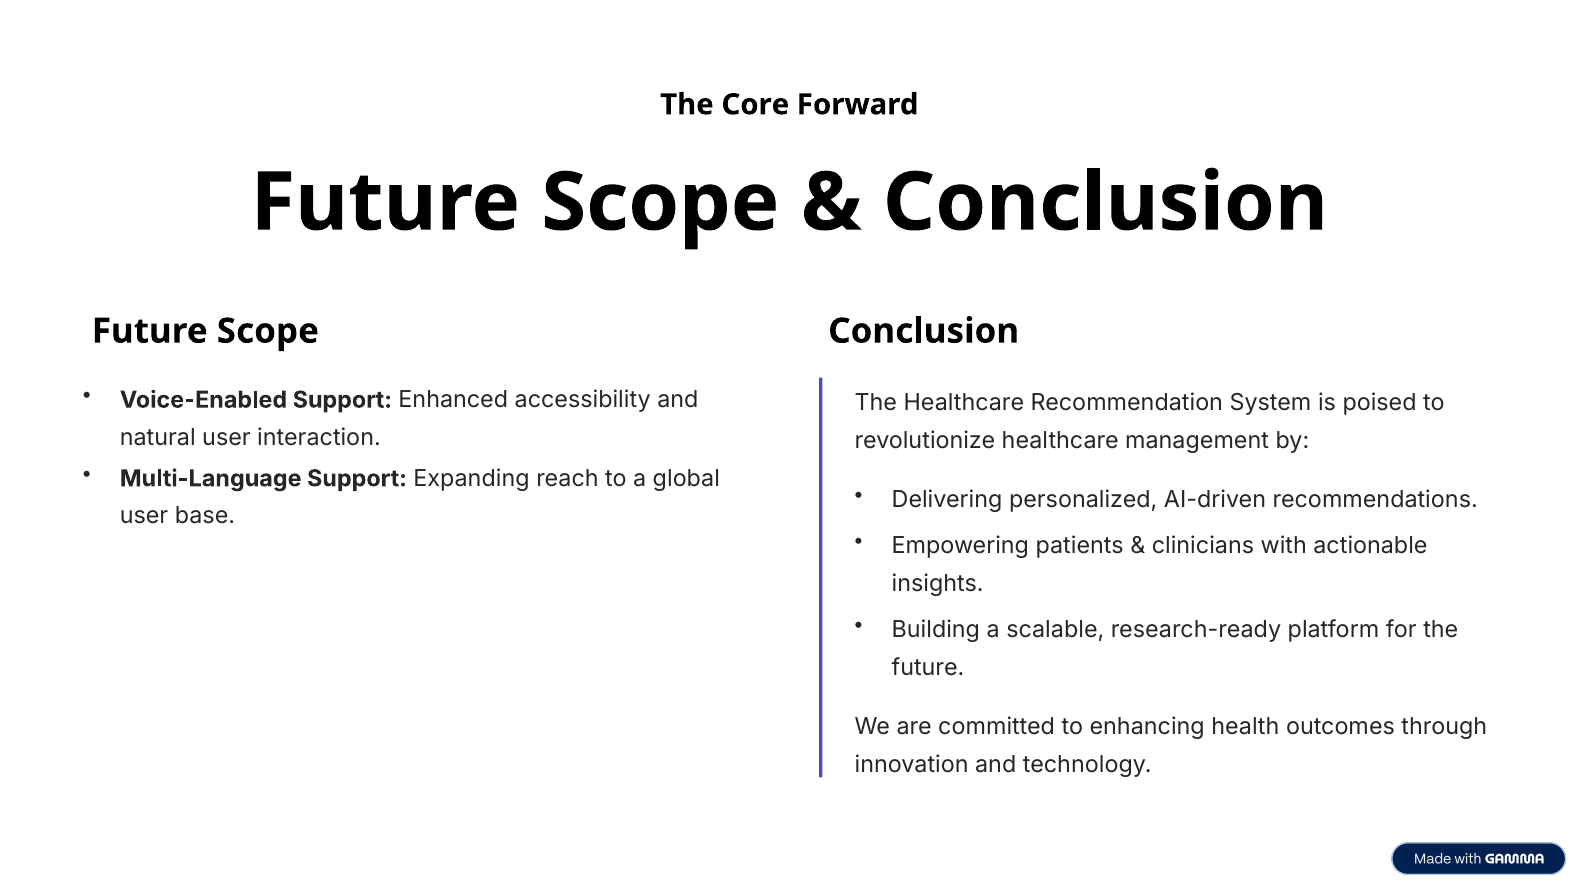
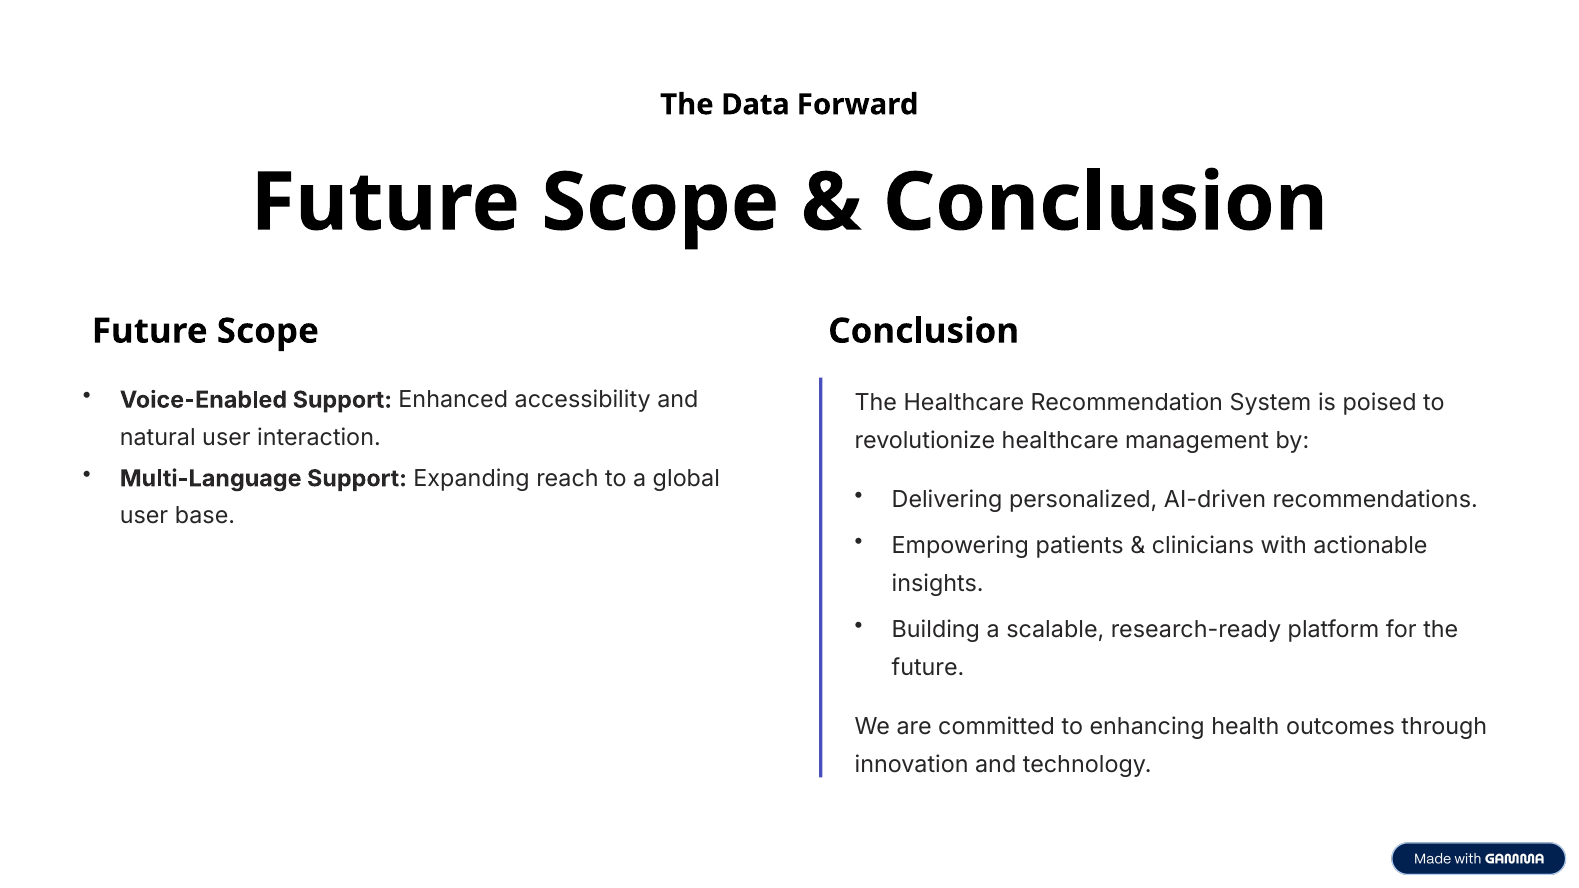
Core: Core -> Data
